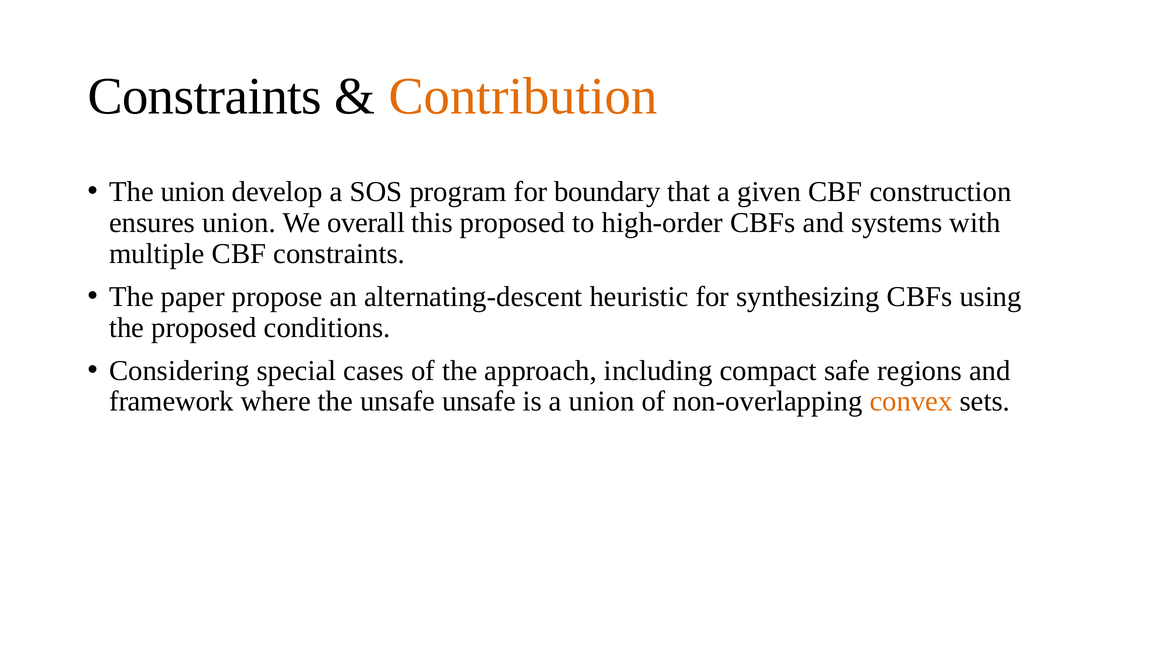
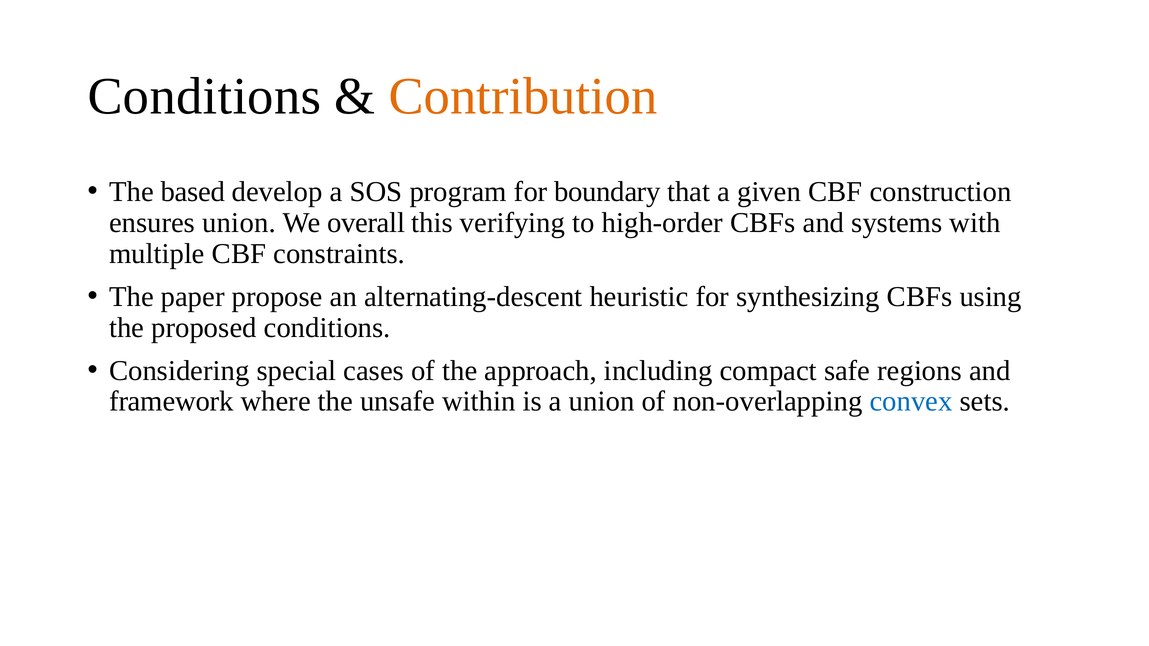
Constraints at (205, 97): Constraints -> Conditions
The union: union -> based
this proposed: proposed -> verifying
unsafe unsafe: unsafe -> within
convex colour: orange -> blue
